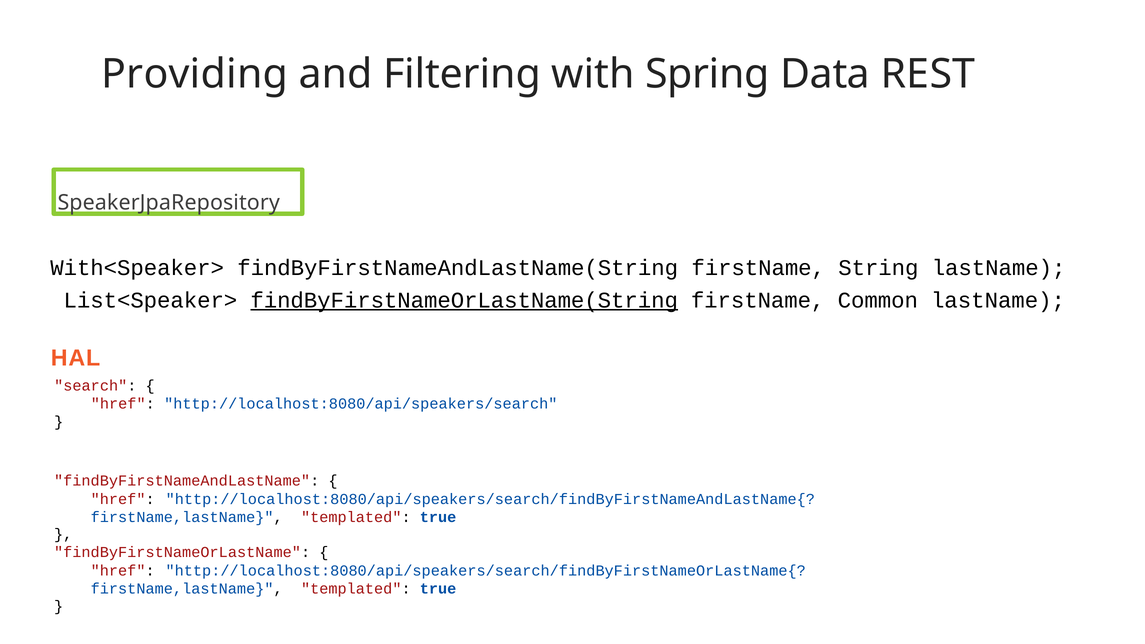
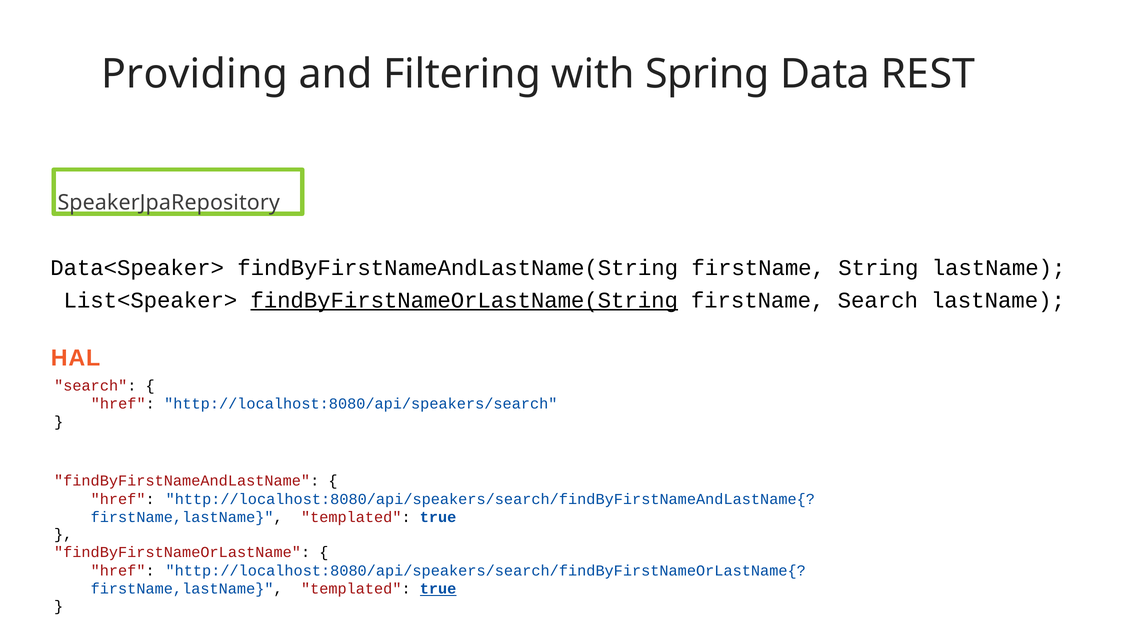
With<Speaker>: With<Speaker> -> Data<Speaker>
firstName Common: Common -> Search
true at (438, 589) underline: none -> present
